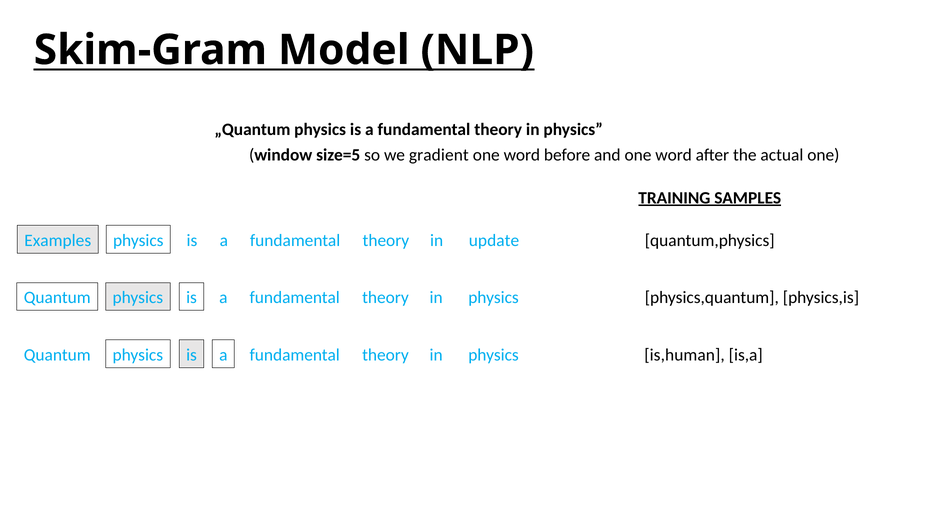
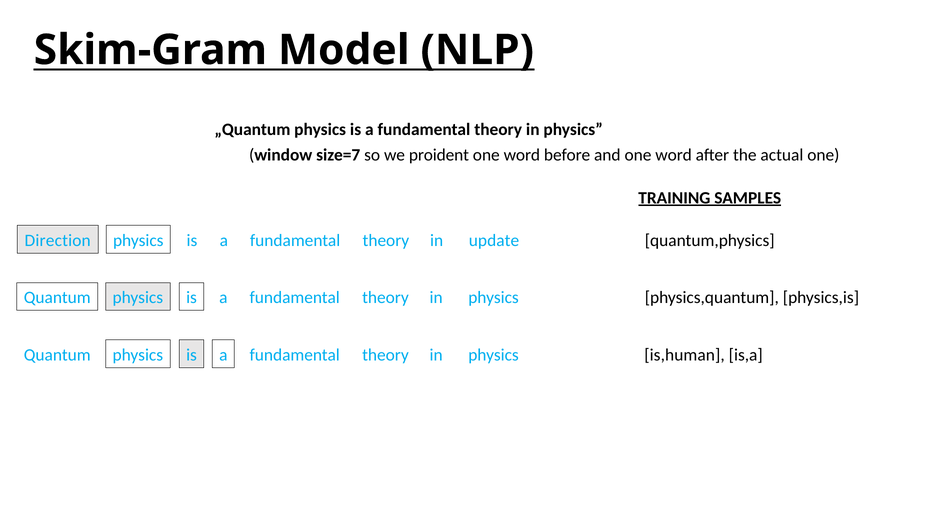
size=5: size=5 -> size=7
gradient: gradient -> proident
Examples: Examples -> Direction
